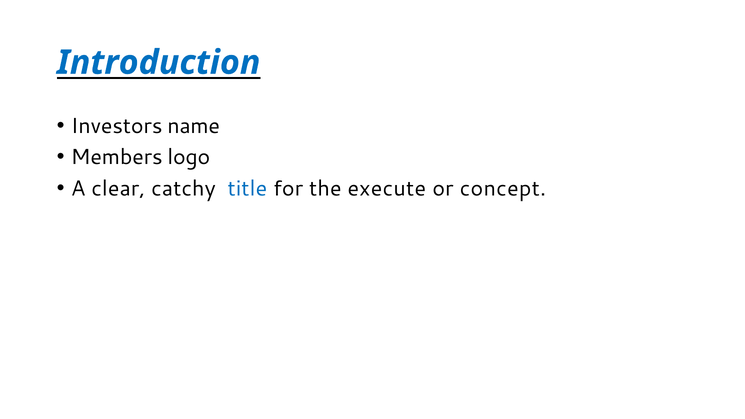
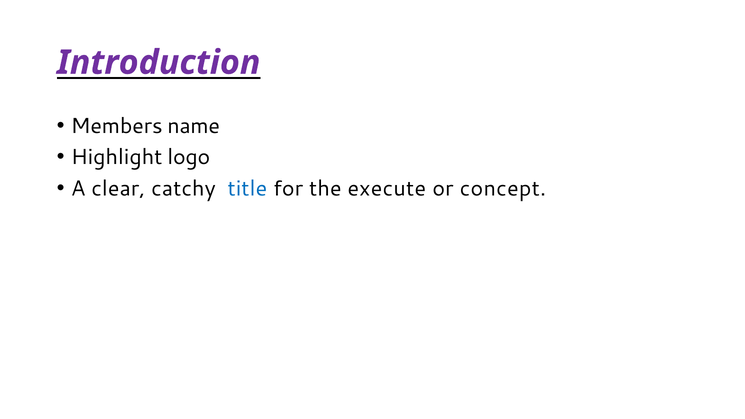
Introduction colour: blue -> purple
Investors: Investors -> Members
Members: Members -> Highlight
